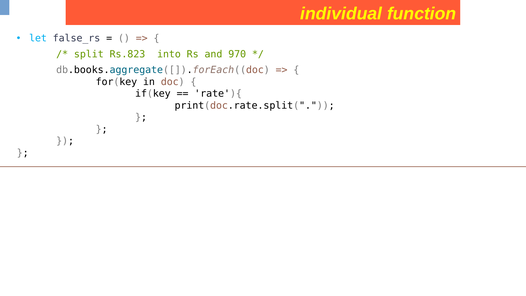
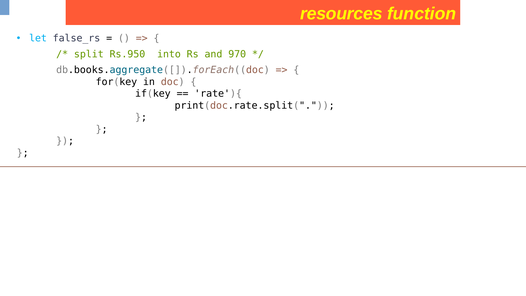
individual: individual -> resources
Rs.823: Rs.823 -> Rs.950
